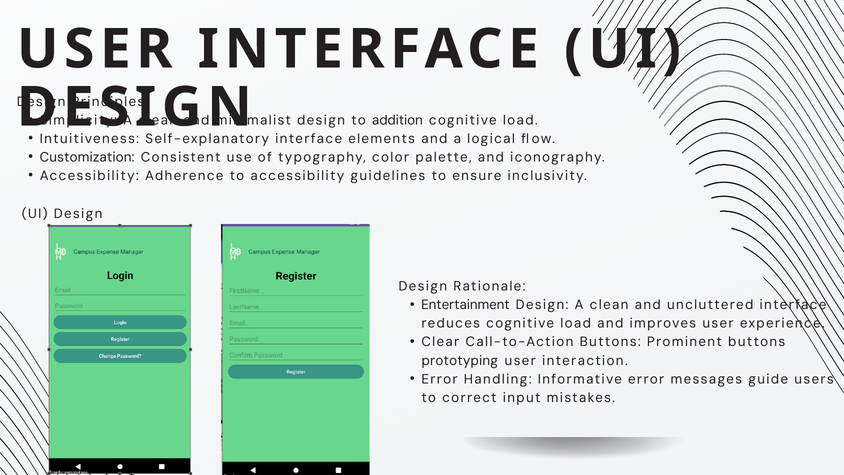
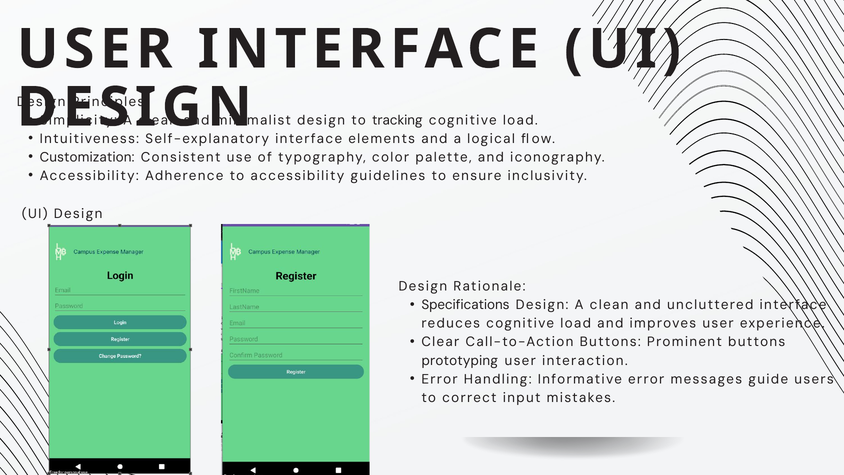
addition: addition -> tracking
Entertainment: Entertainment -> Specifications
